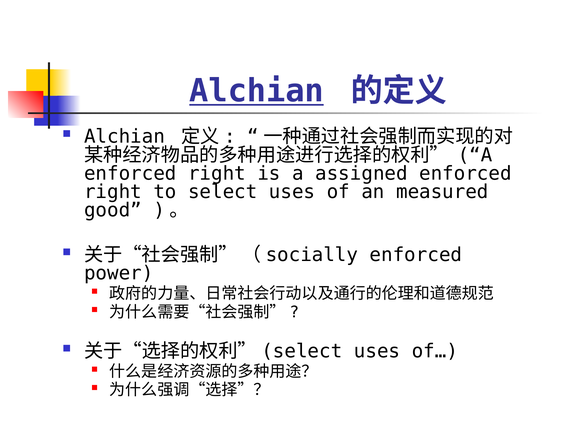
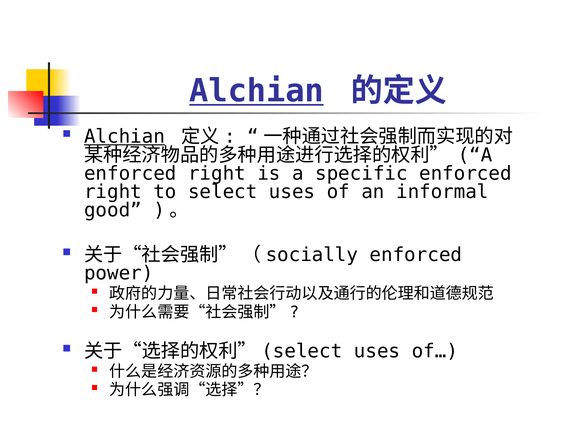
Alchian at (125, 137) underline: none -> present
assigned: assigned -> specific
measured: measured -> informal
